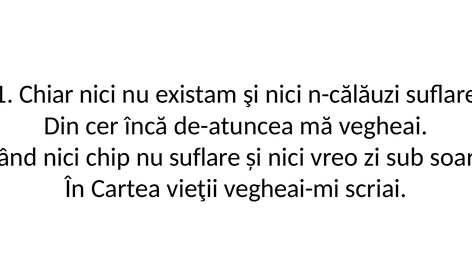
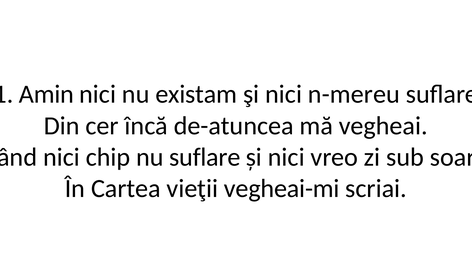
Chiar: Chiar -> Amin
n-călăuzi: n-călăuzi -> n-mereu
